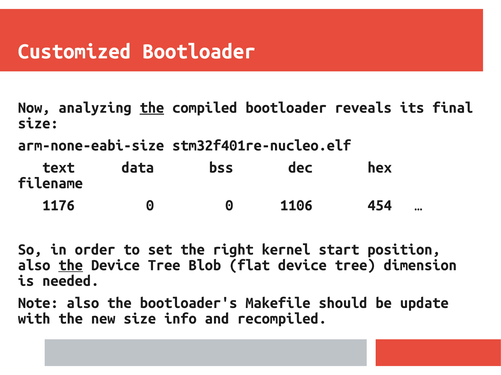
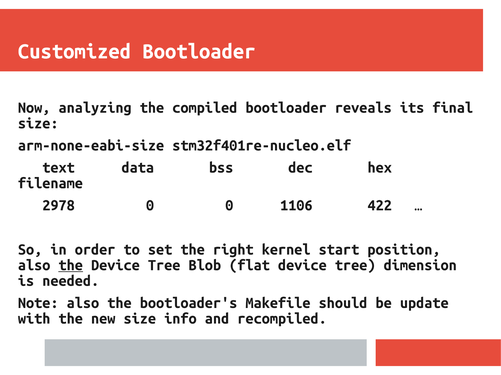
the at (152, 108) underline: present -> none
1176: 1176 -> 2978
454: 454 -> 422
